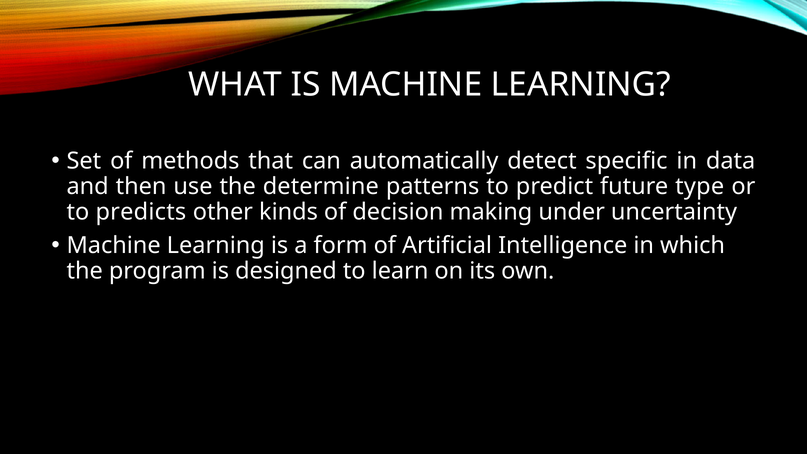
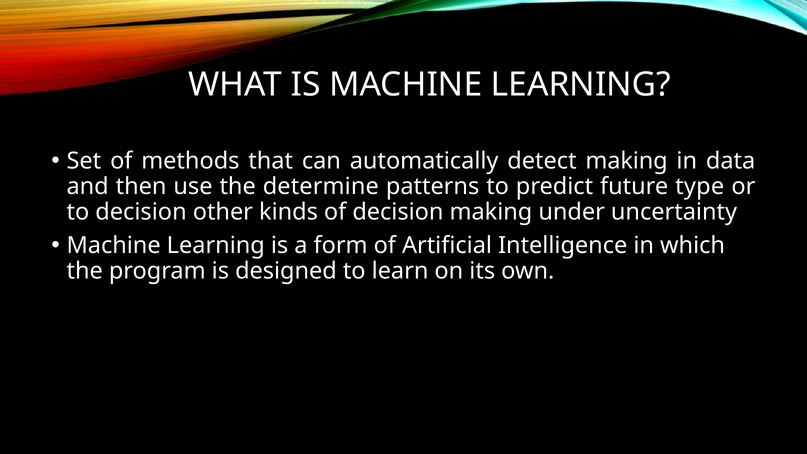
detect specific: specific -> making
to predicts: predicts -> decision
